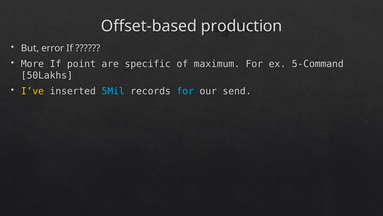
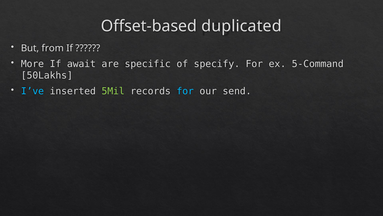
production: production -> duplicated
error: error -> from
point: point -> await
maximum: maximum -> specify
I’ve colour: yellow -> light blue
5Mil colour: light blue -> light green
